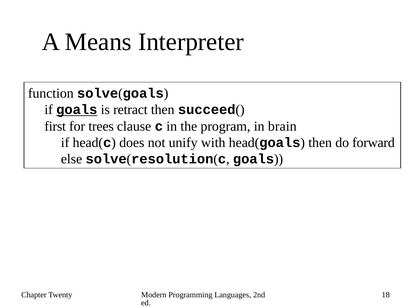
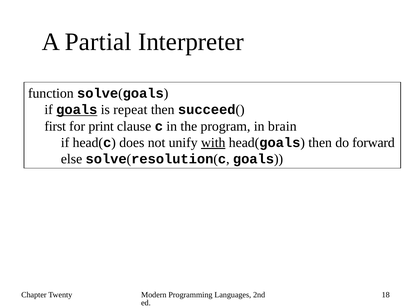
Means: Means -> Partial
retract: retract -> repeat
trees: trees -> print
with underline: none -> present
